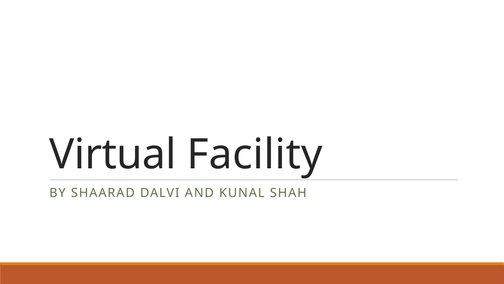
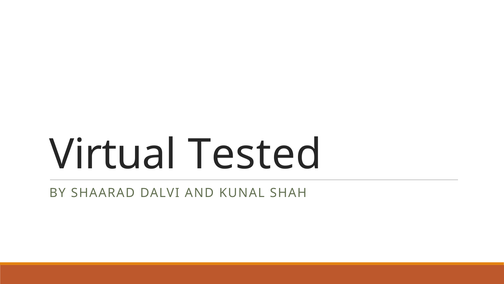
Facility: Facility -> Tested
